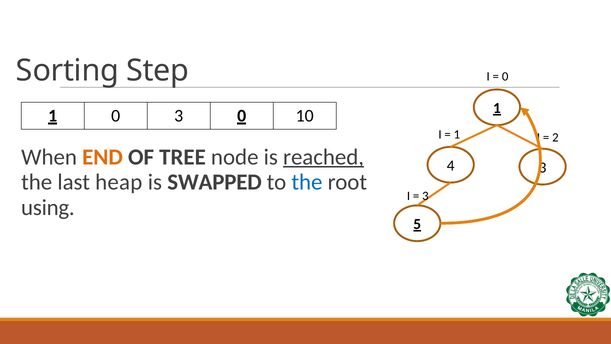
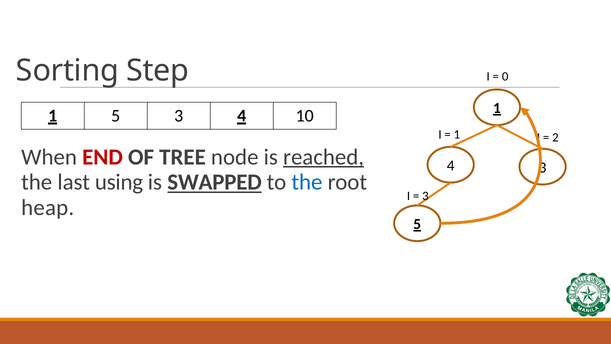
1 0: 0 -> 5
3 0: 0 -> 4
END colour: orange -> red
heap: heap -> using
SWAPPED underline: none -> present
using: using -> heap
